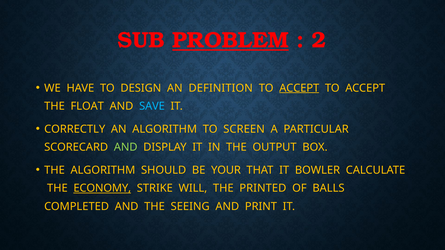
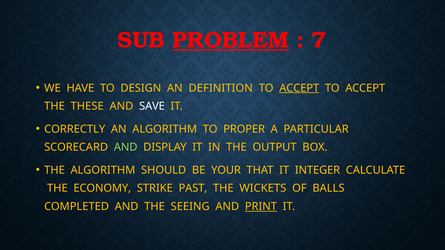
2: 2 -> 7
FLOAT: FLOAT -> THESE
SAVE colour: light blue -> white
SCREEN: SCREEN -> PROPER
BOWLER: BOWLER -> INTEGER
ECONOMY underline: present -> none
WILL: WILL -> PAST
PRINTED: PRINTED -> WICKETS
PRINT underline: none -> present
